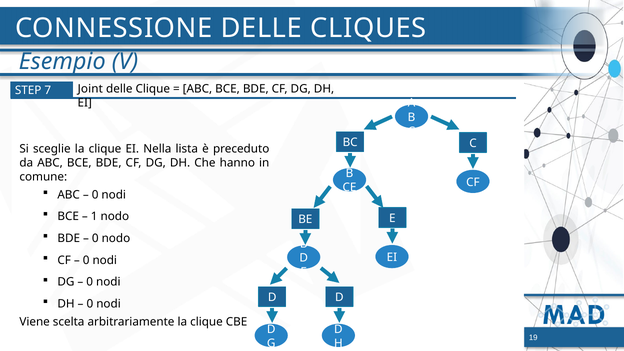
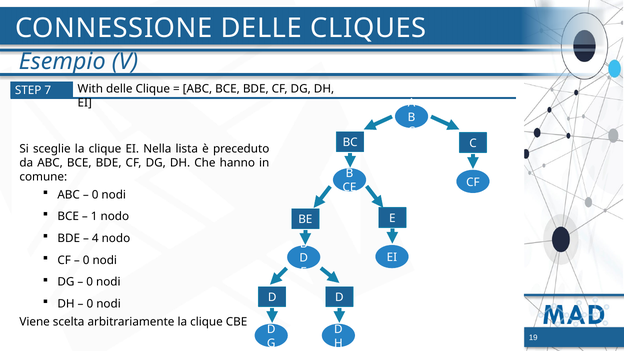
Joint: Joint -> With
0 at (95, 238): 0 -> 4
